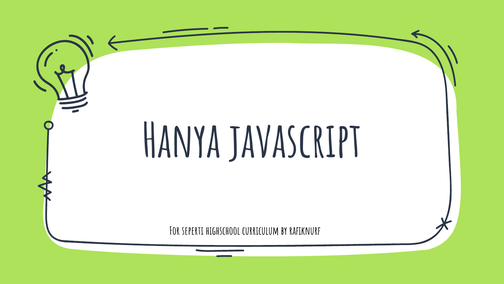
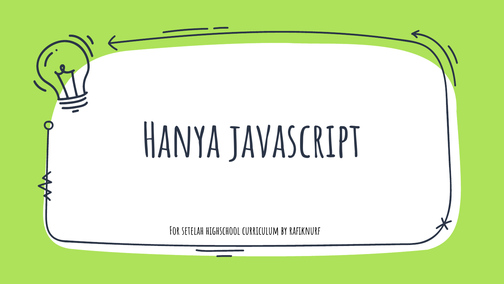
seperti: seperti -> setelah
